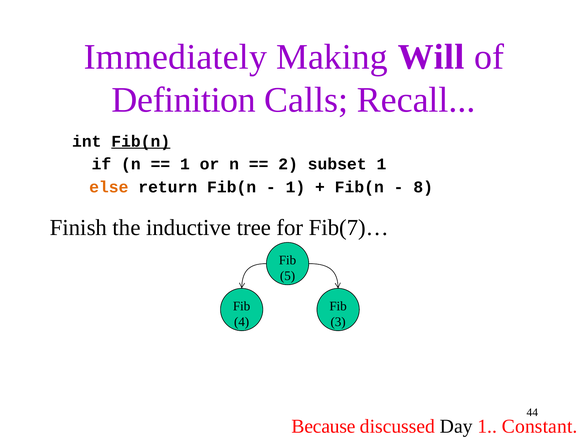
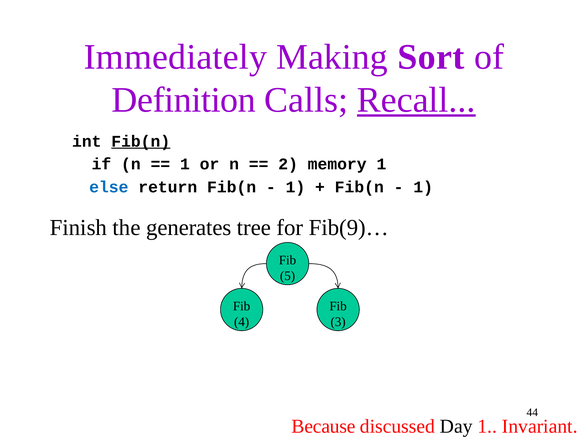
Will: Will -> Sort
Recall underline: none -> present
subset: subset -> memory
else colour: orange -> blue
8 at (423, 187): 8 -> 1
inductive: inductive -> generates
Fib(7)…: Fib(7)… -> Fib(9)…
Constant: Constant -> Invariant
